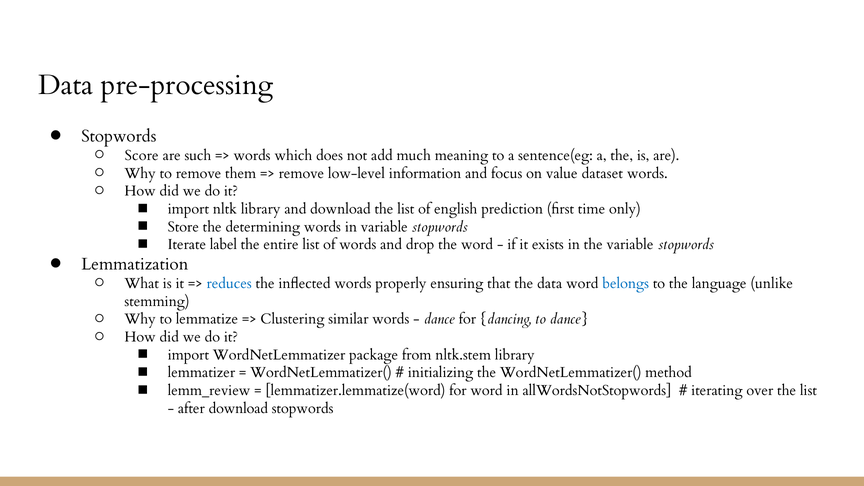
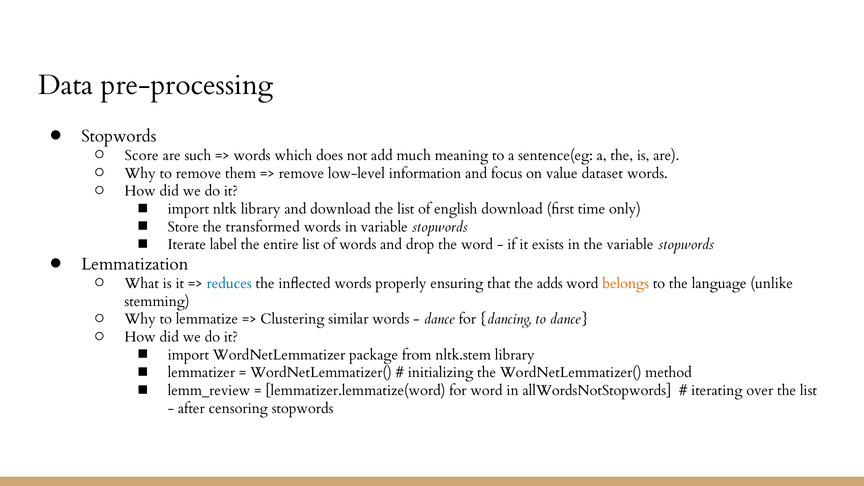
english prediction: prediction -> download
determining: determining -> transformed
the data: data -> adds
belongs colour: blue -> orange
after download: download -> censoring
